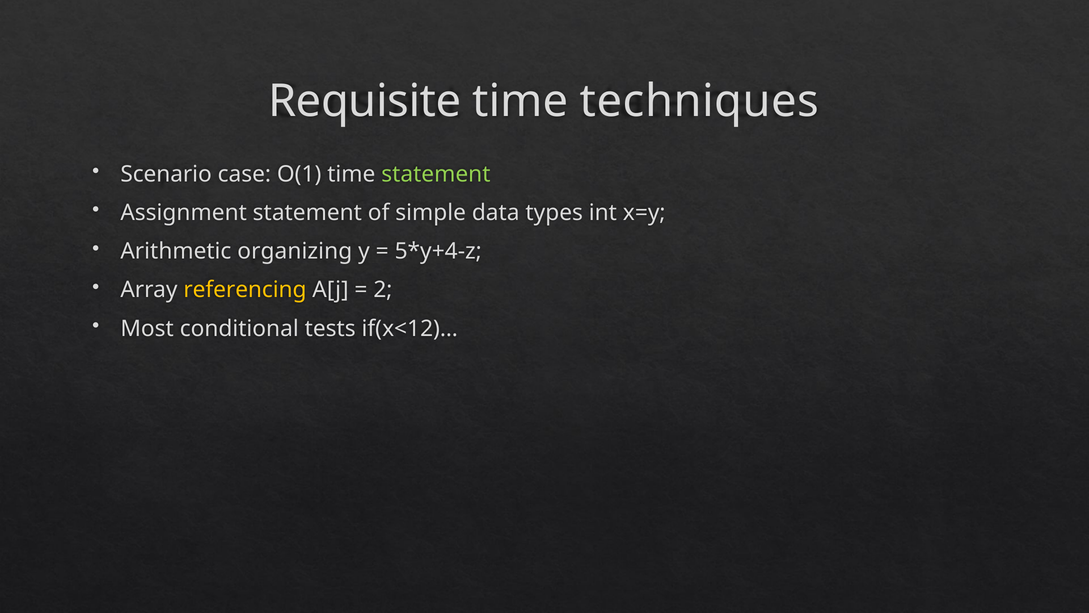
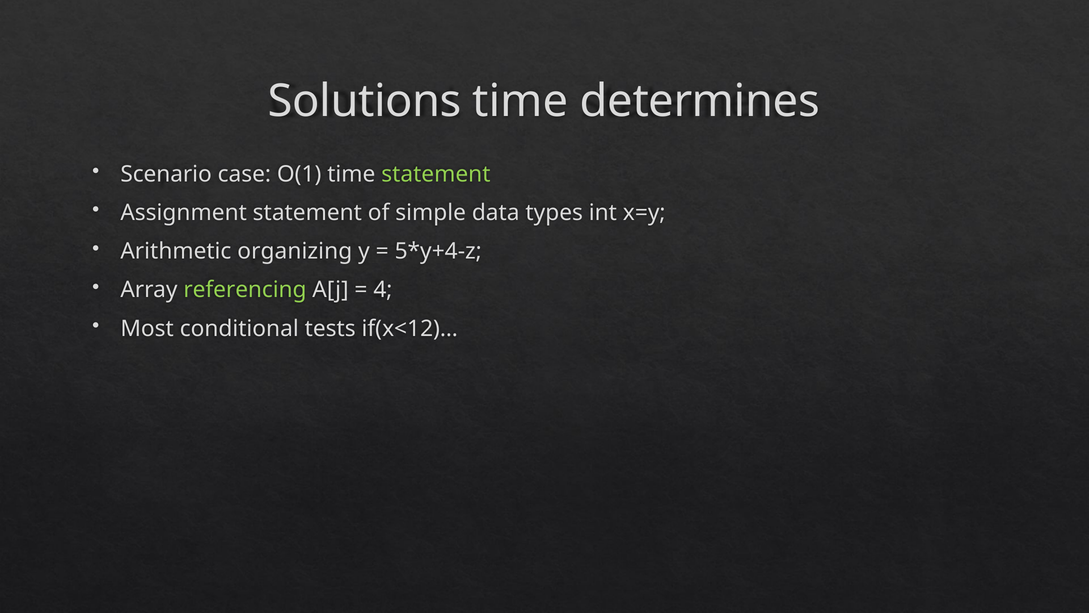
Requisite: Requisite -> Solutions
techniques: techniques -> determines
referencing colour: yellow -> light green
2: 2 -> 4
